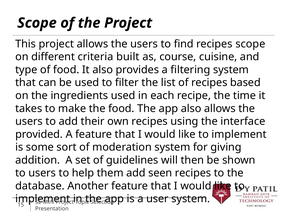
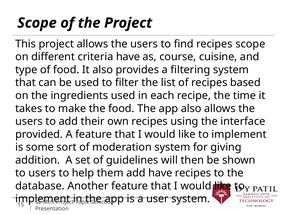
criteria built: built -> have
add seen: seen -> have
